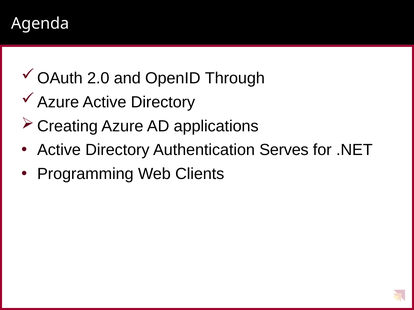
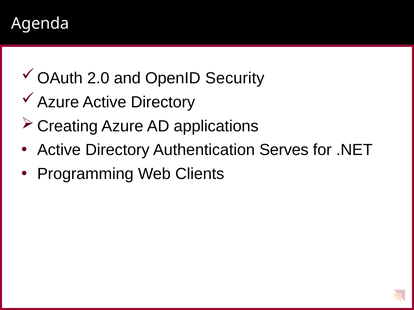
Through: Through -> Security
